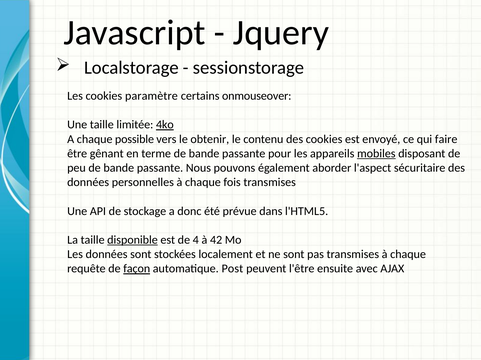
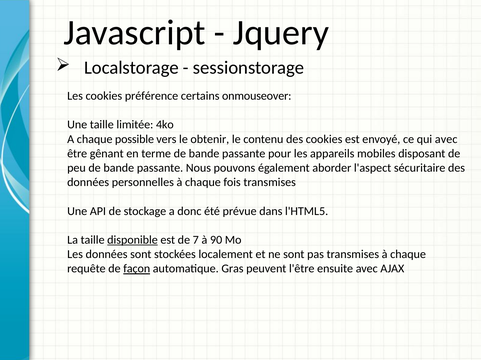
paramètre: paramètre -> préférence
4ko underline: present -> none
qui faire: faire -> avec
mobiles underline: present -> none
4: 4 -> 7
42: 42 -> 90
Post: Post -> Gras
